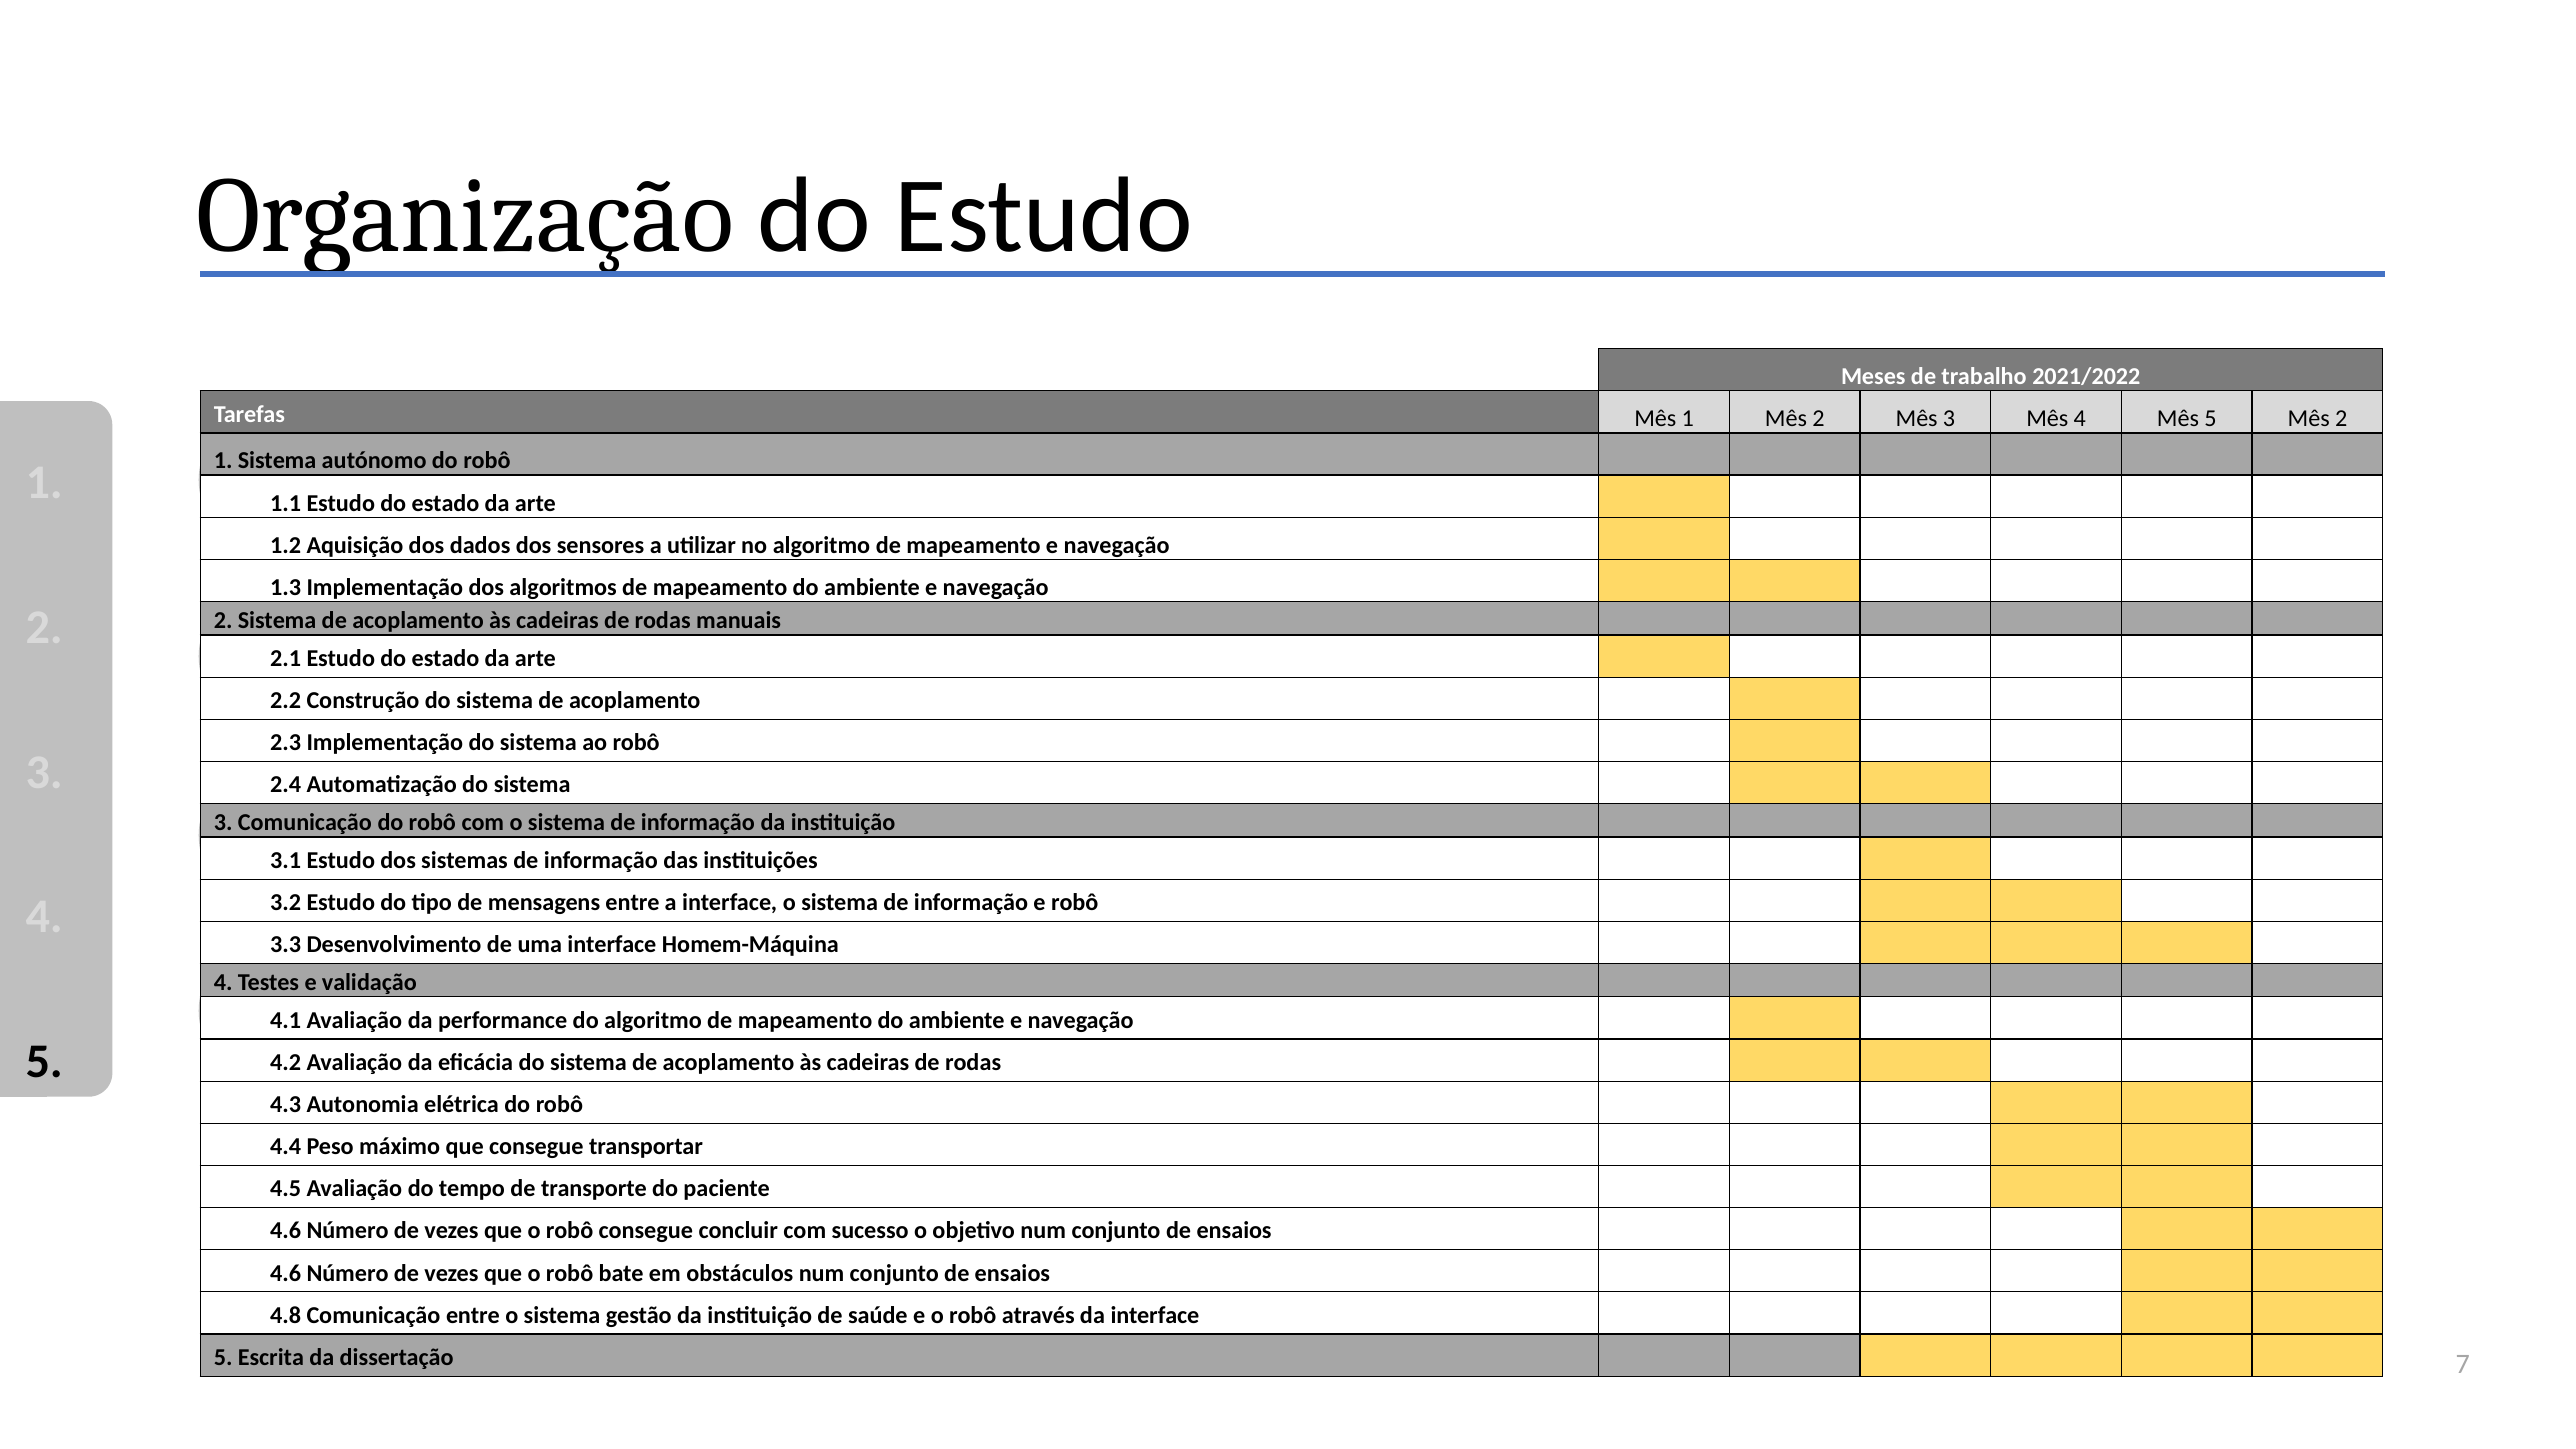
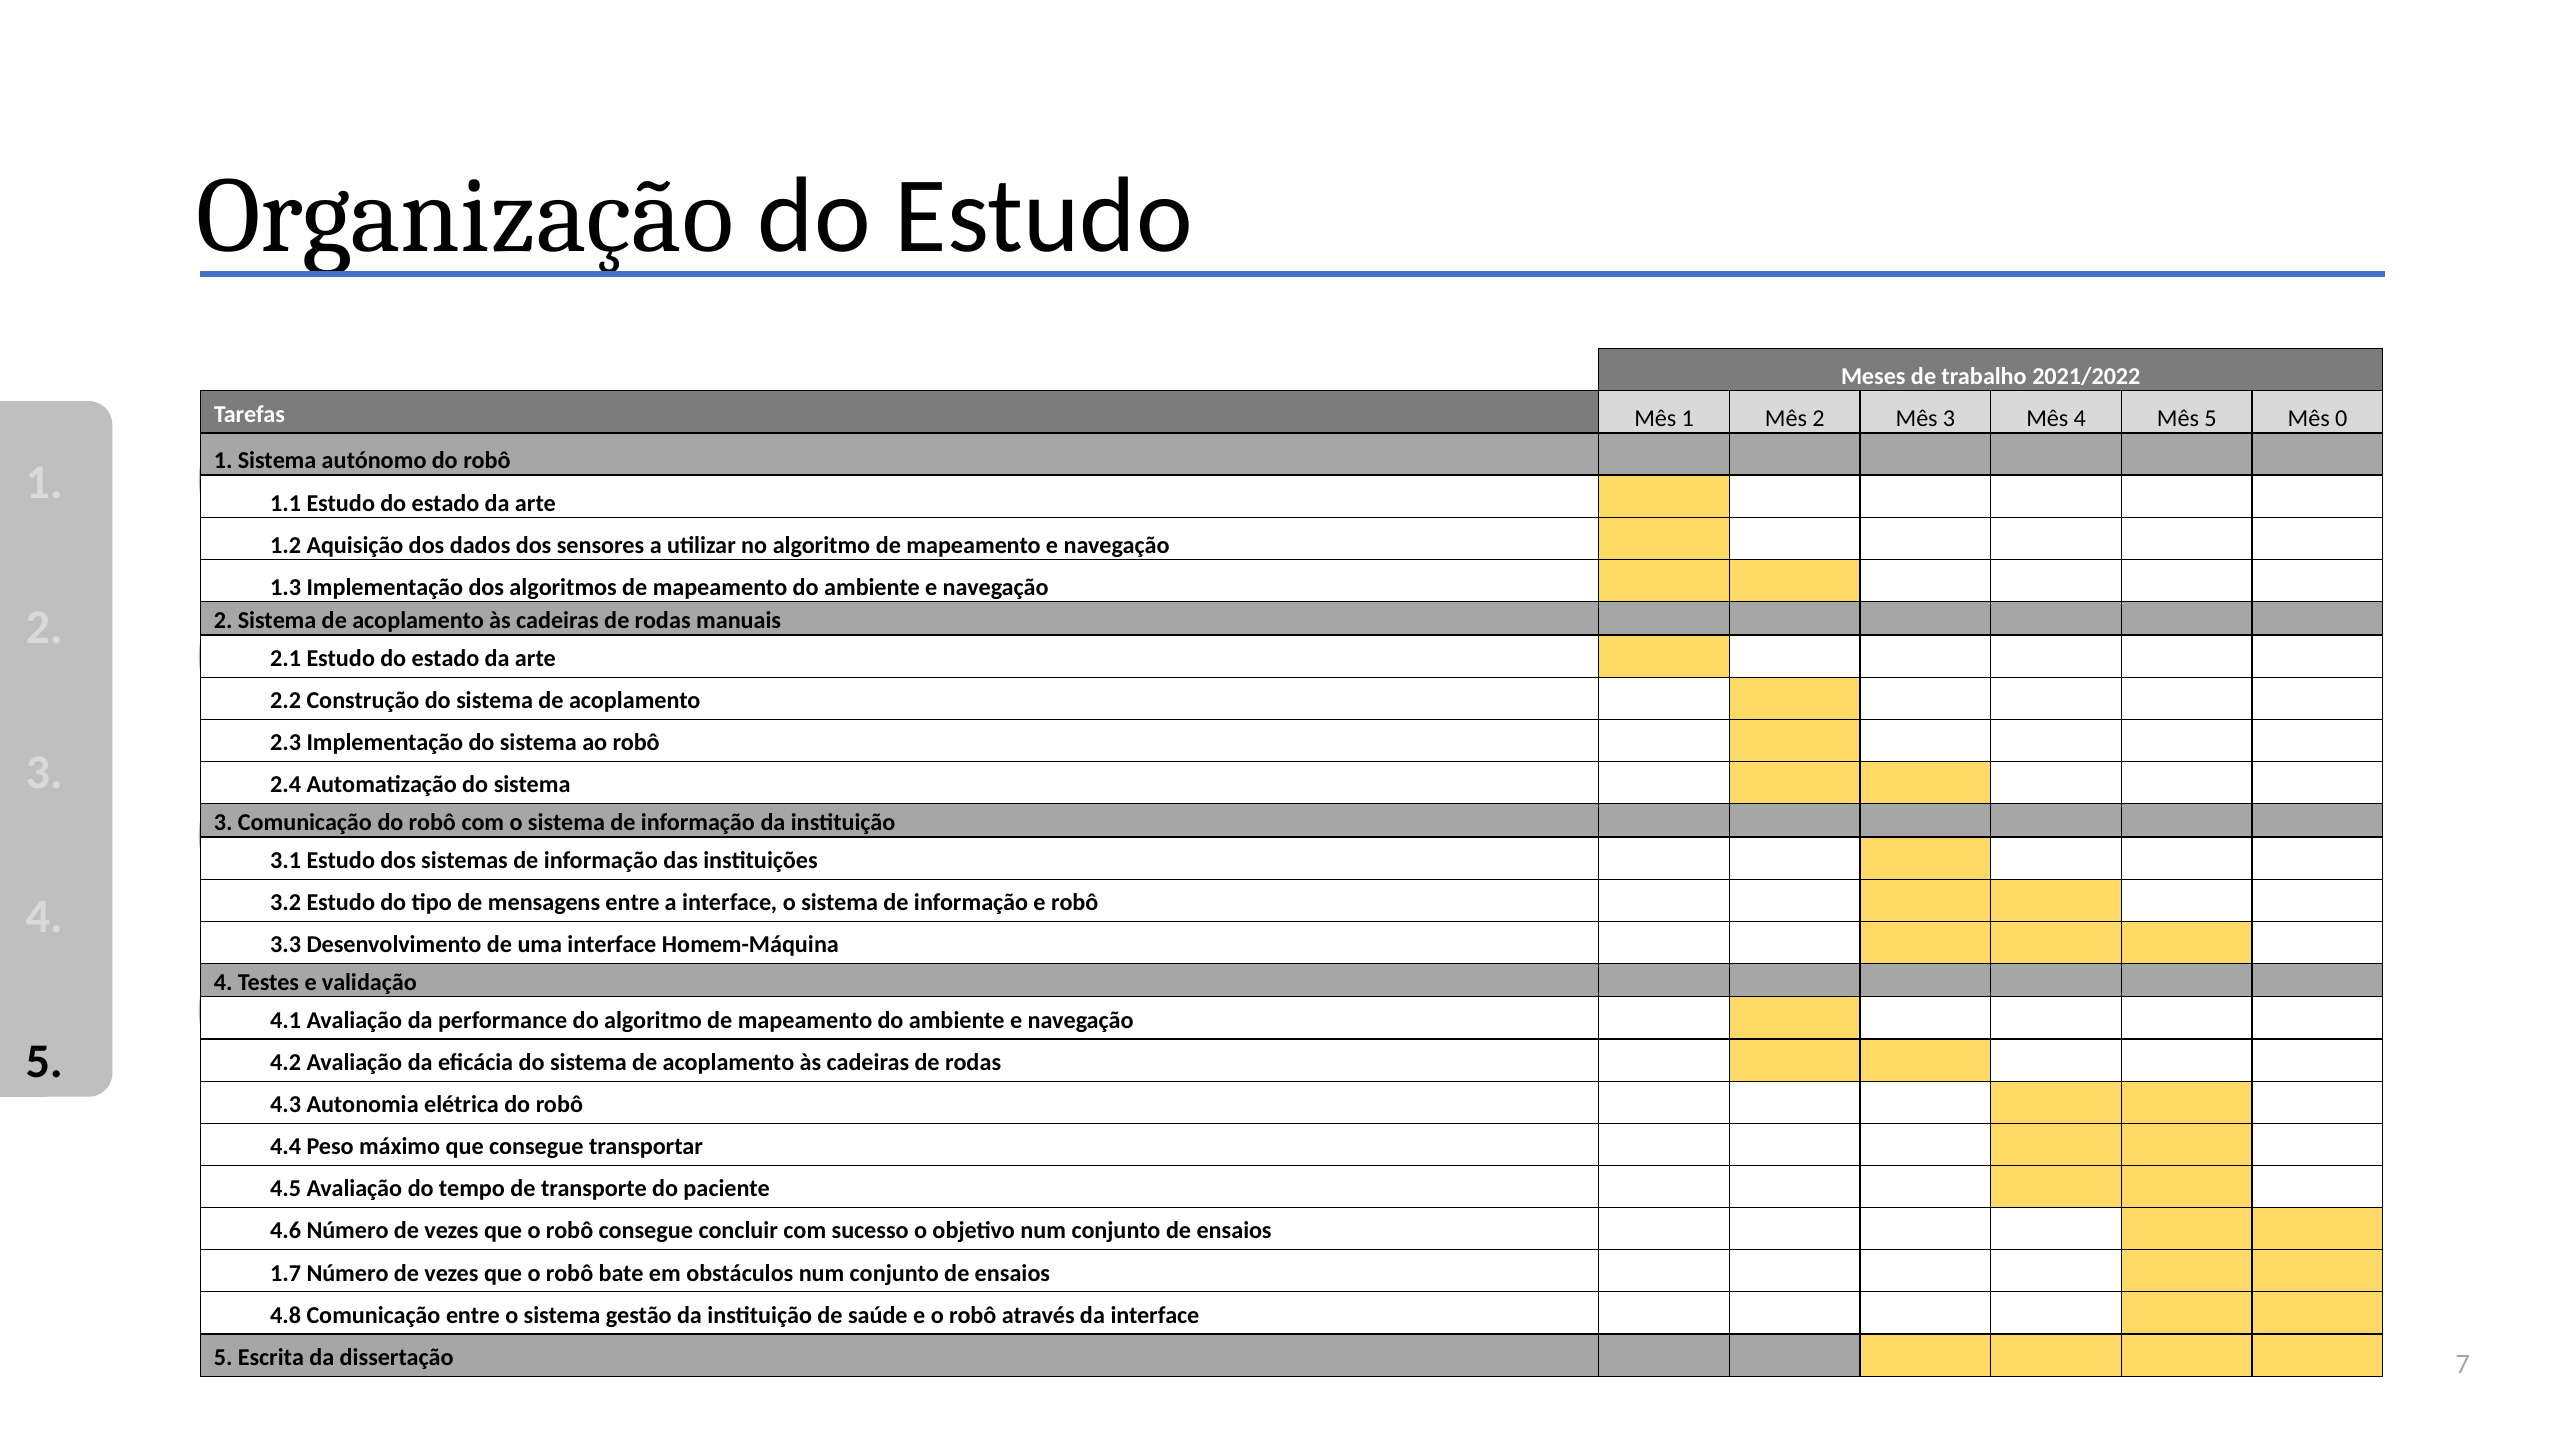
5 Mês 2: 2 -> 0
4.6 at (286, 1273): 4.6 -> 1.7
